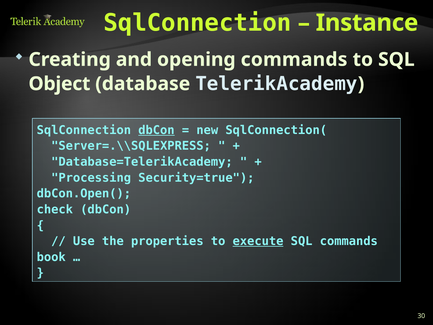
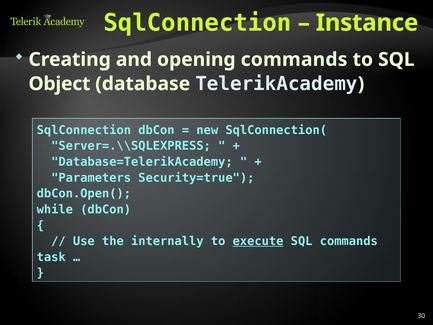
dbCon at (156, 130) underline: present -> none
Processing: Processing -> Parameters
check: check -> while
properties: properties -> internally
book: book -> task
